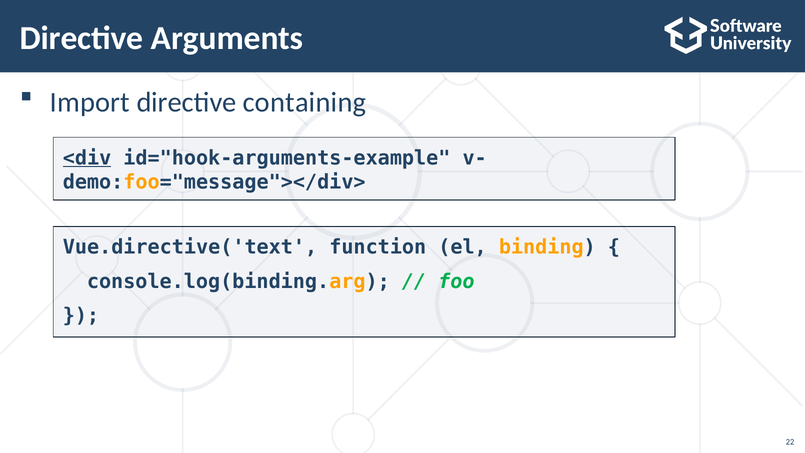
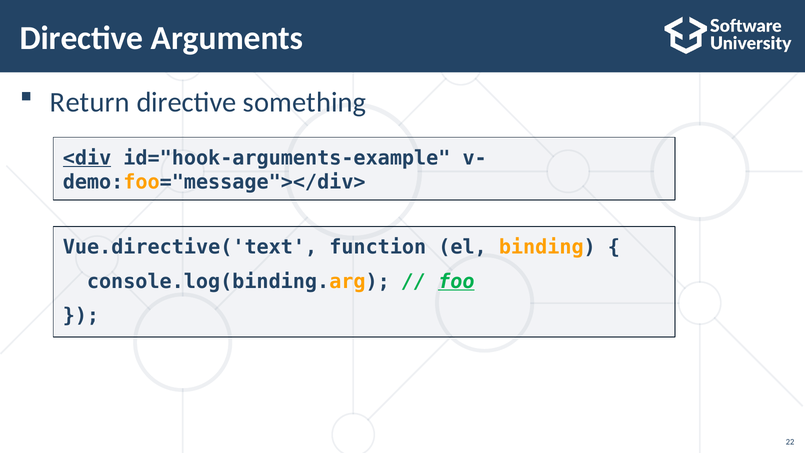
Import: Import -> Return
containing: containing -> something
foo underline: none -> present
